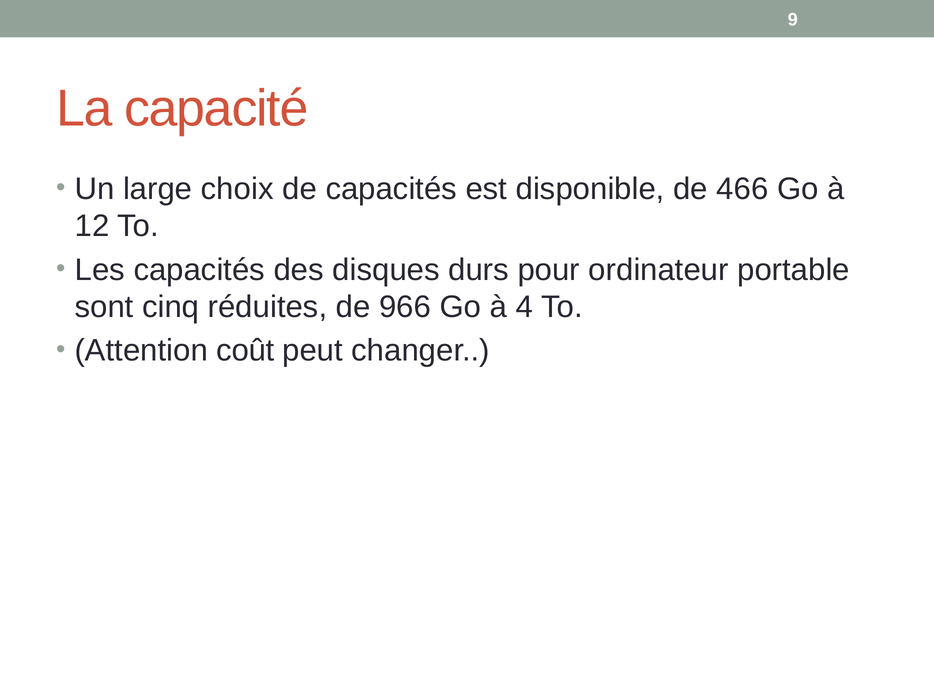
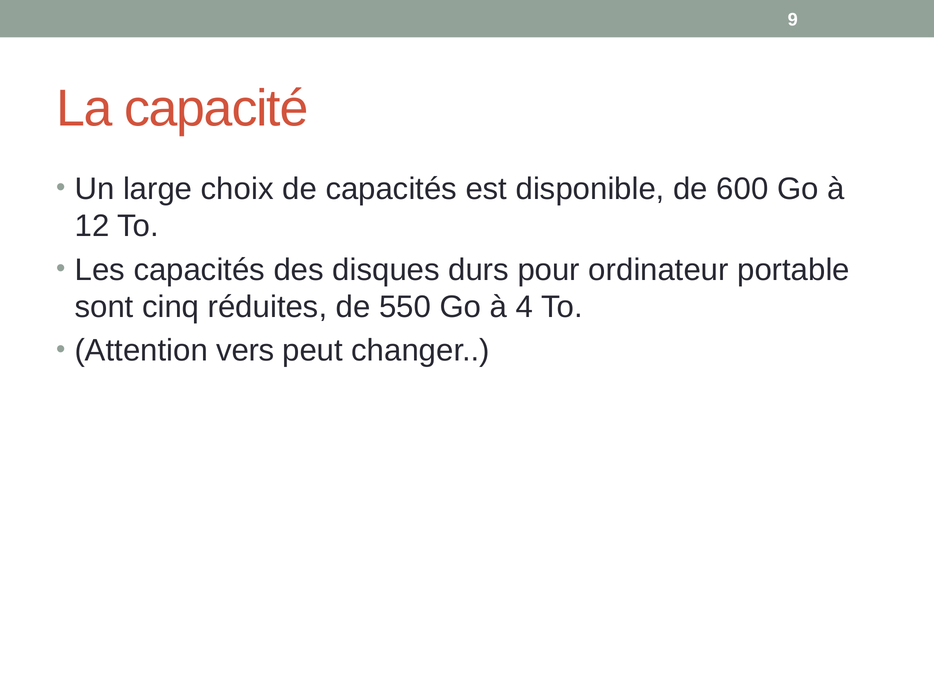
466: 466 -> 600
966: 966 -> 550
coût: coût -> vers
